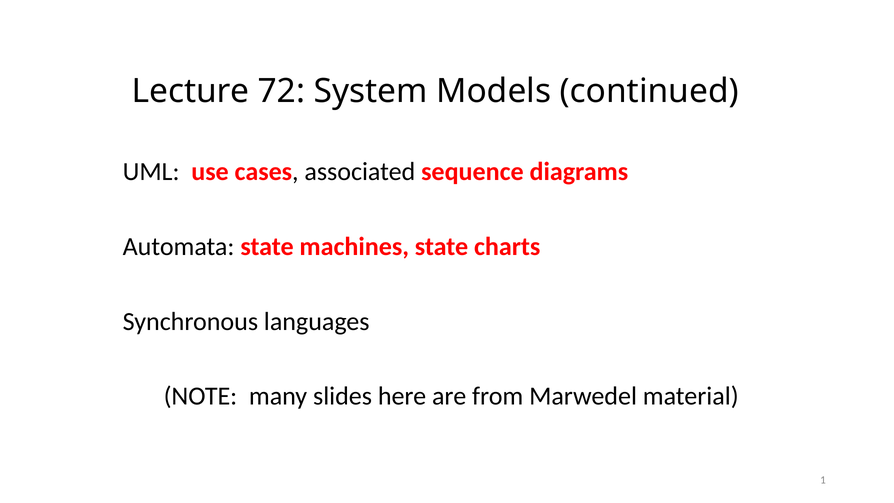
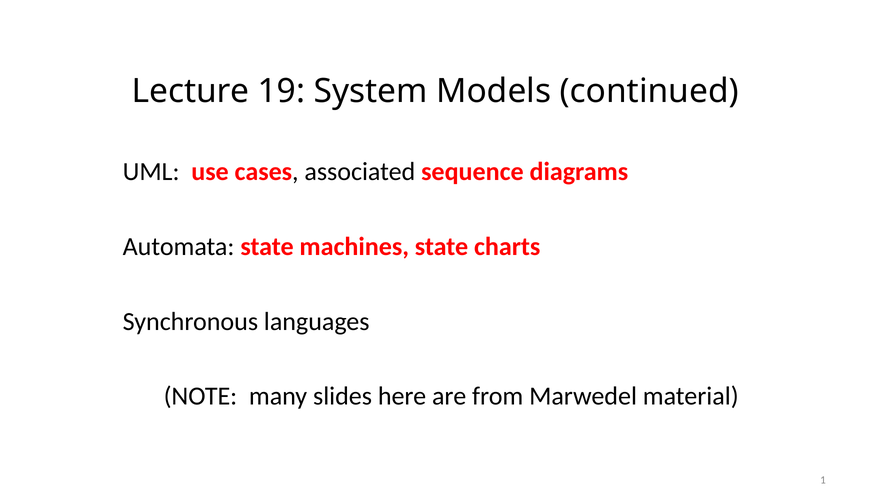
72: 72 -> 19
